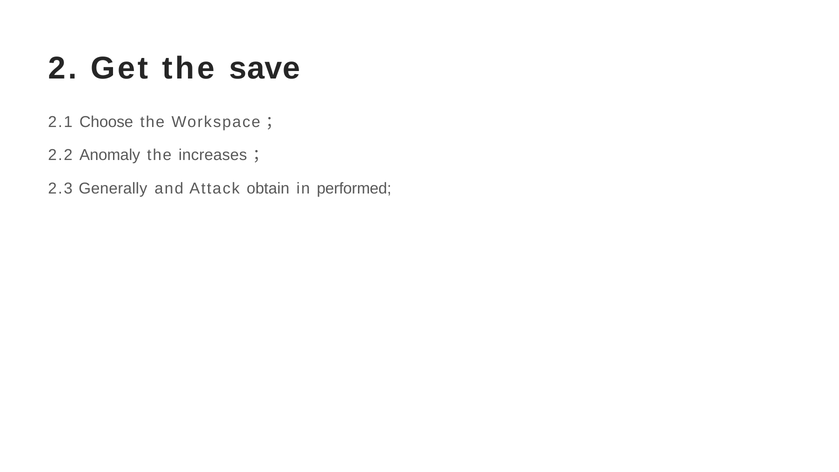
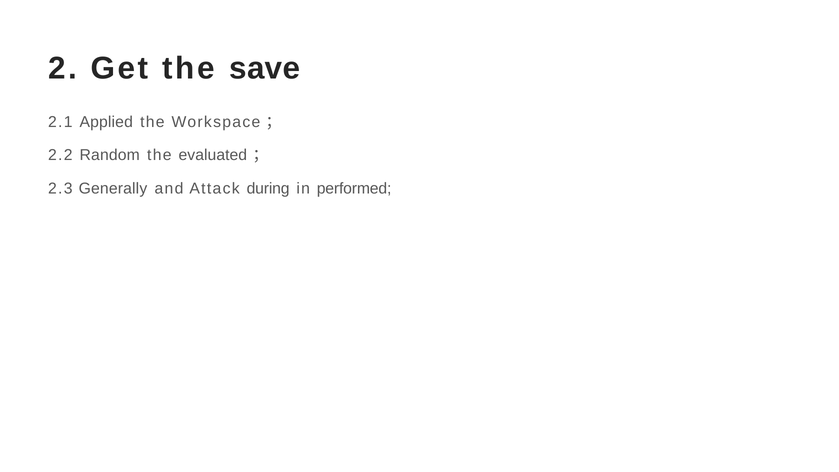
Choose: Choose -> Applied
Anomaly: Anomaly -> Random
increases: increases -> evaluated
obtain: obtain -> during
